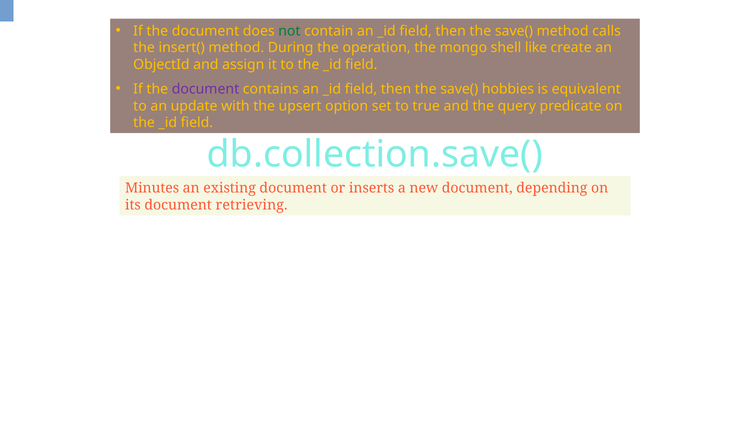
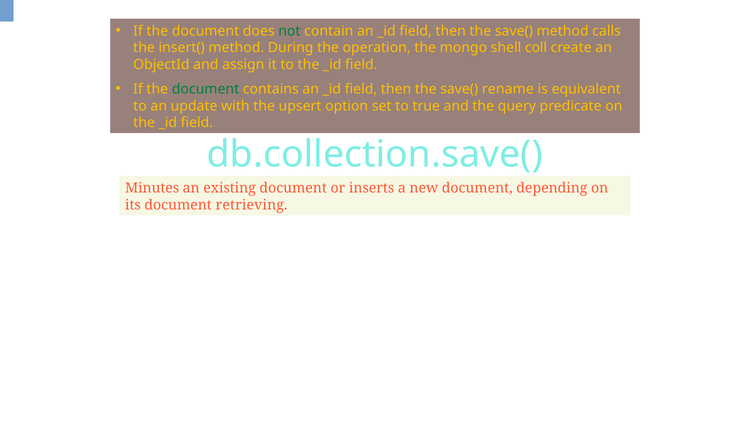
like: like -> coll
document at (205, 89) colour: purple -> green
hobbies: hobbies -> rename
